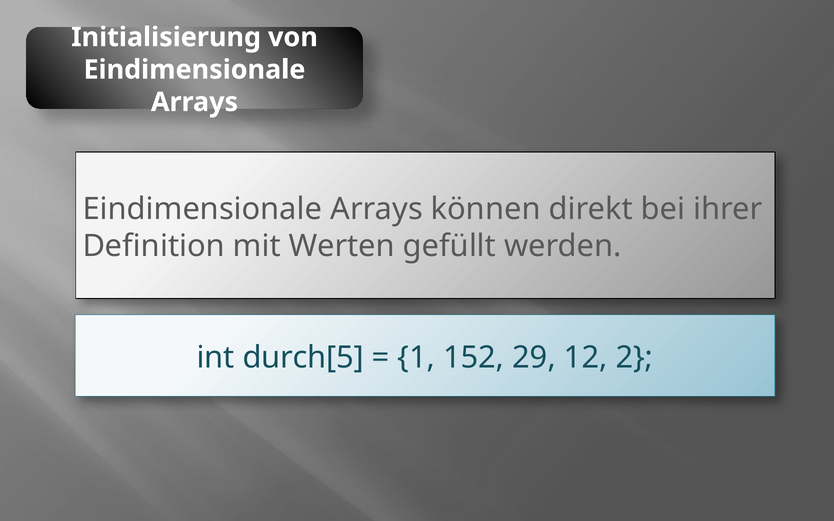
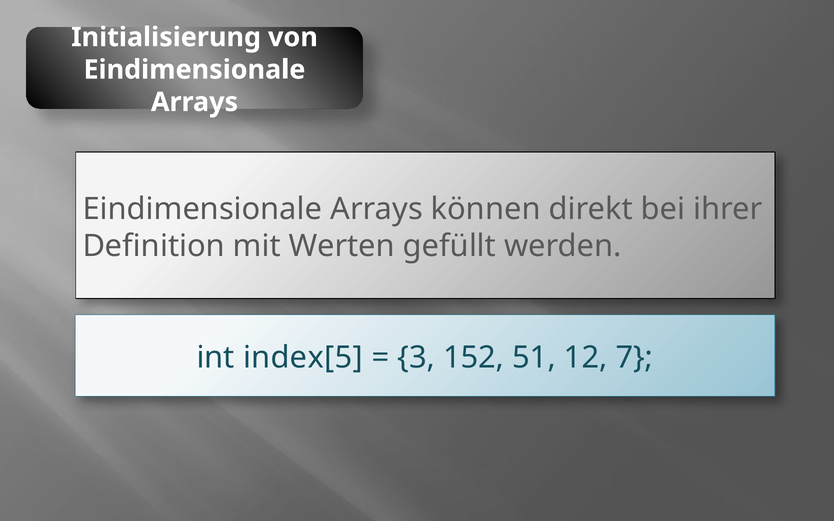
durch[5: durch[5 -> index[5
1: 1 -> 3
29: 29 -> 51
2: 2 -> 7
